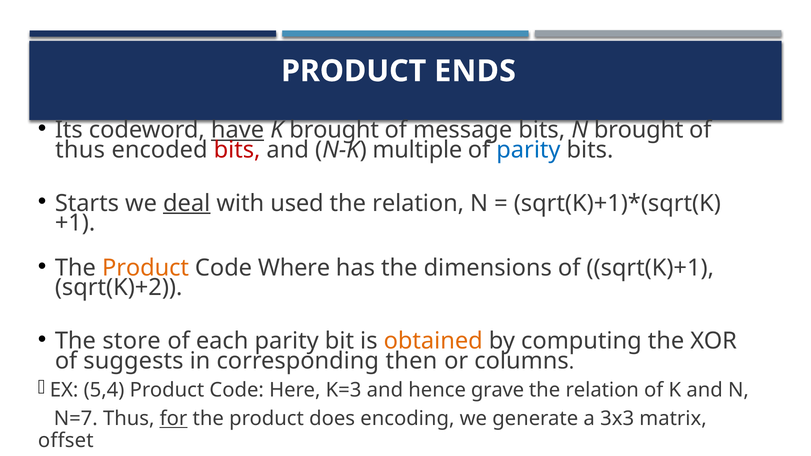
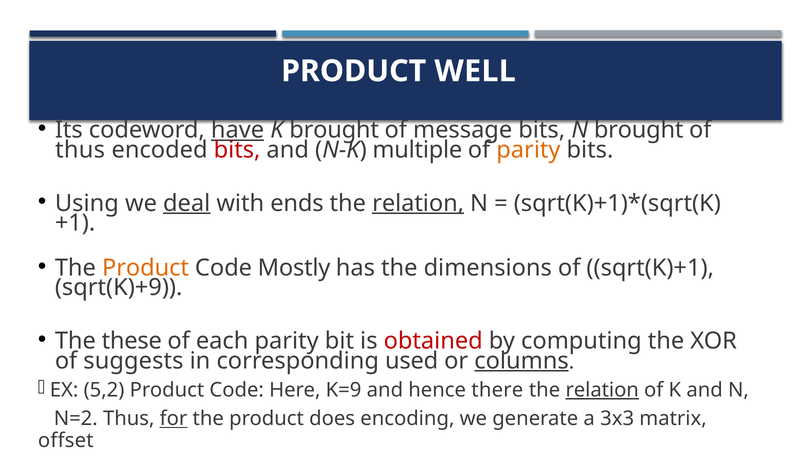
ENDS: ENDS -> WELL
parity at (528, 150) colour: blue -> orange
Starts: Starts -> Using
used: used -> ends
relation at (418, 203) underline: none -> present
Where: Where -> Mostly
sqrt(K)+2: sqrt(K)+2 -> sqrt(K)+9
store: store -> these
obtained colour: orange -> red
then: then -> used
columns underline: none -> present
5,4: 5,4 -> 5,2
K=3: K=3 -> K=9
grave: grave -> there
relation at (602, 390) underline: none -> present
N=7: N=7 -> N=2
